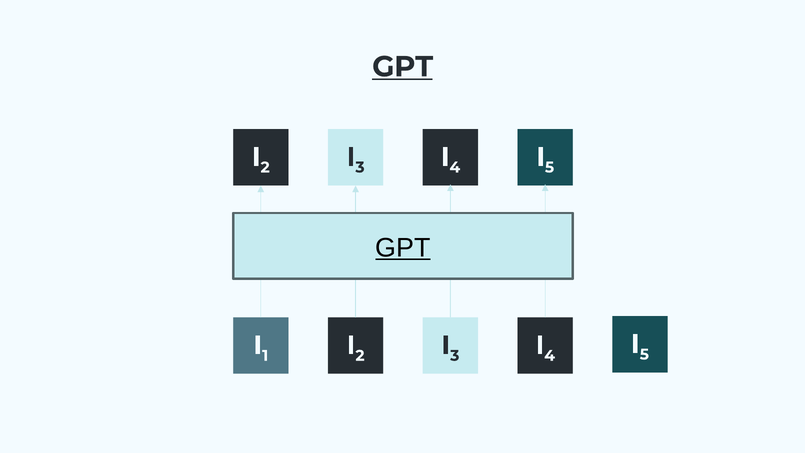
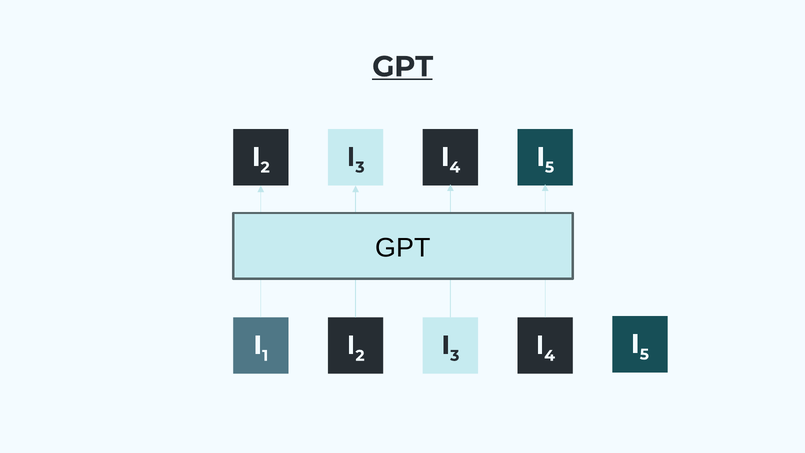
GPT at (403, 248) underline: present -> none
